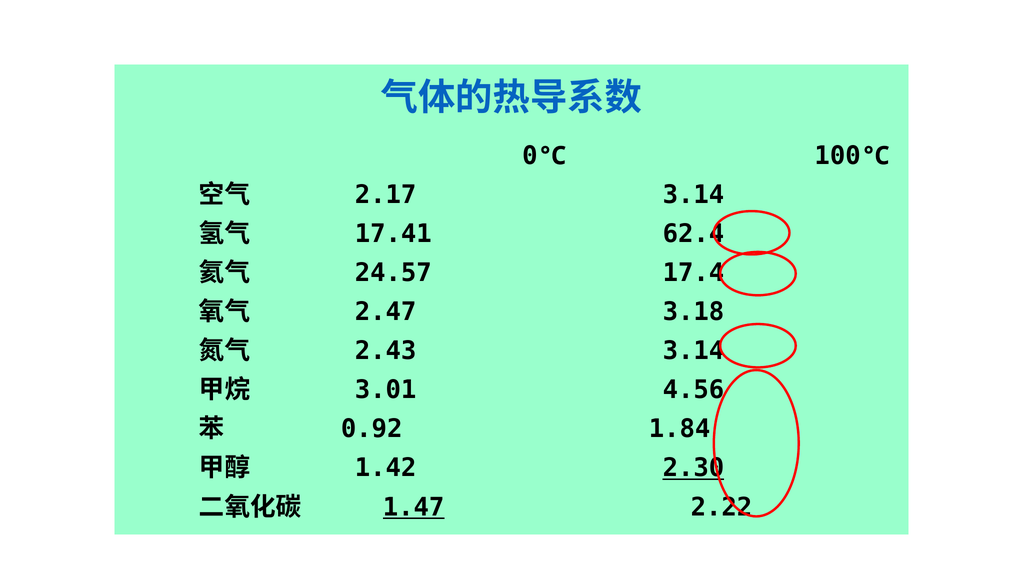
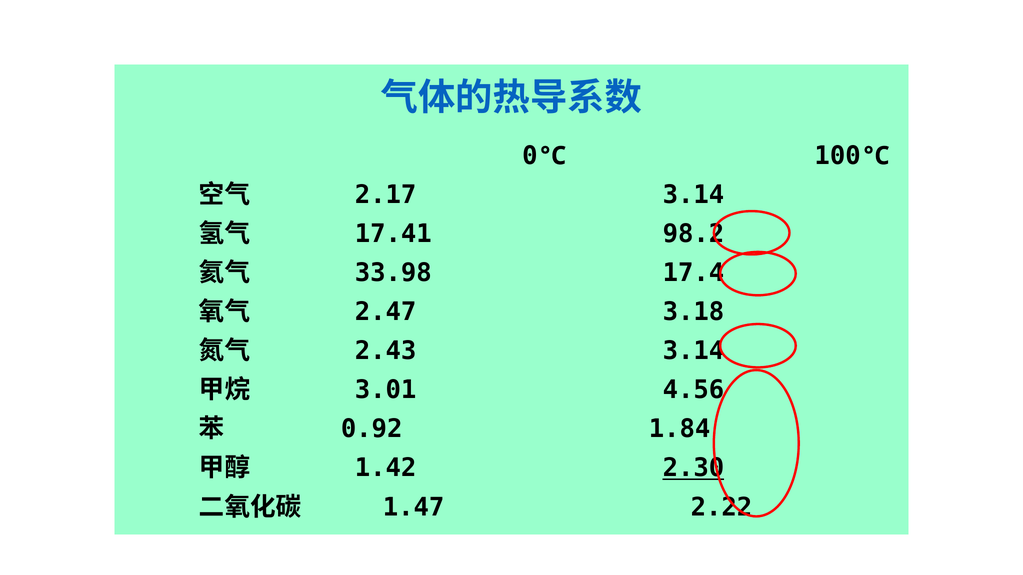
62.4: 62.4 -> 98.2
24.57: 24.57 -> 33.98
1.47 underline: present -> none
